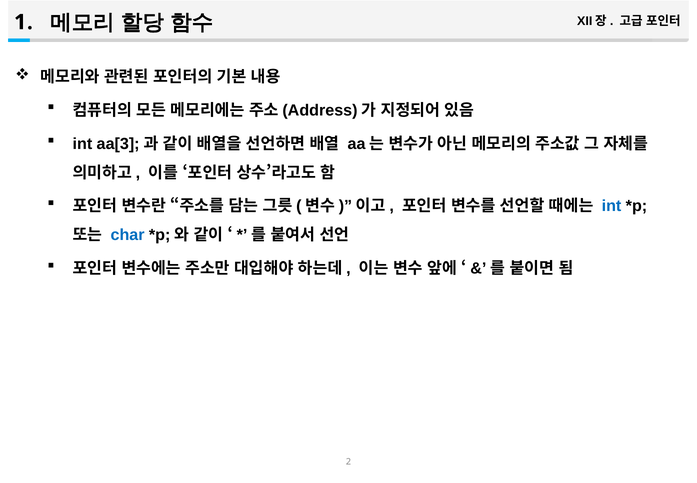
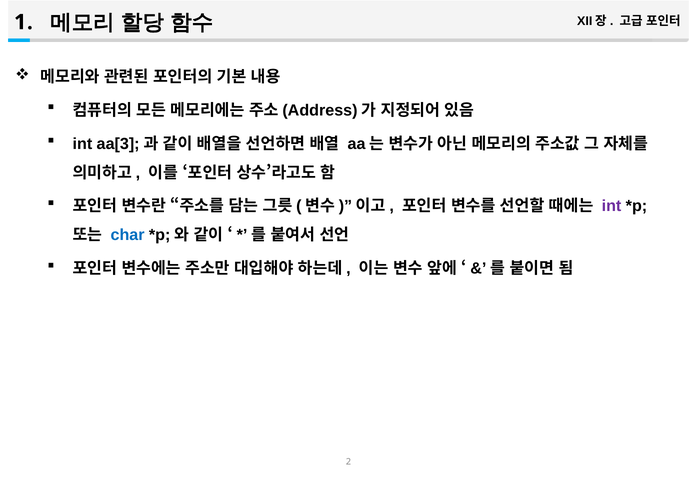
int at (612, 206) colour: blue -> purple
